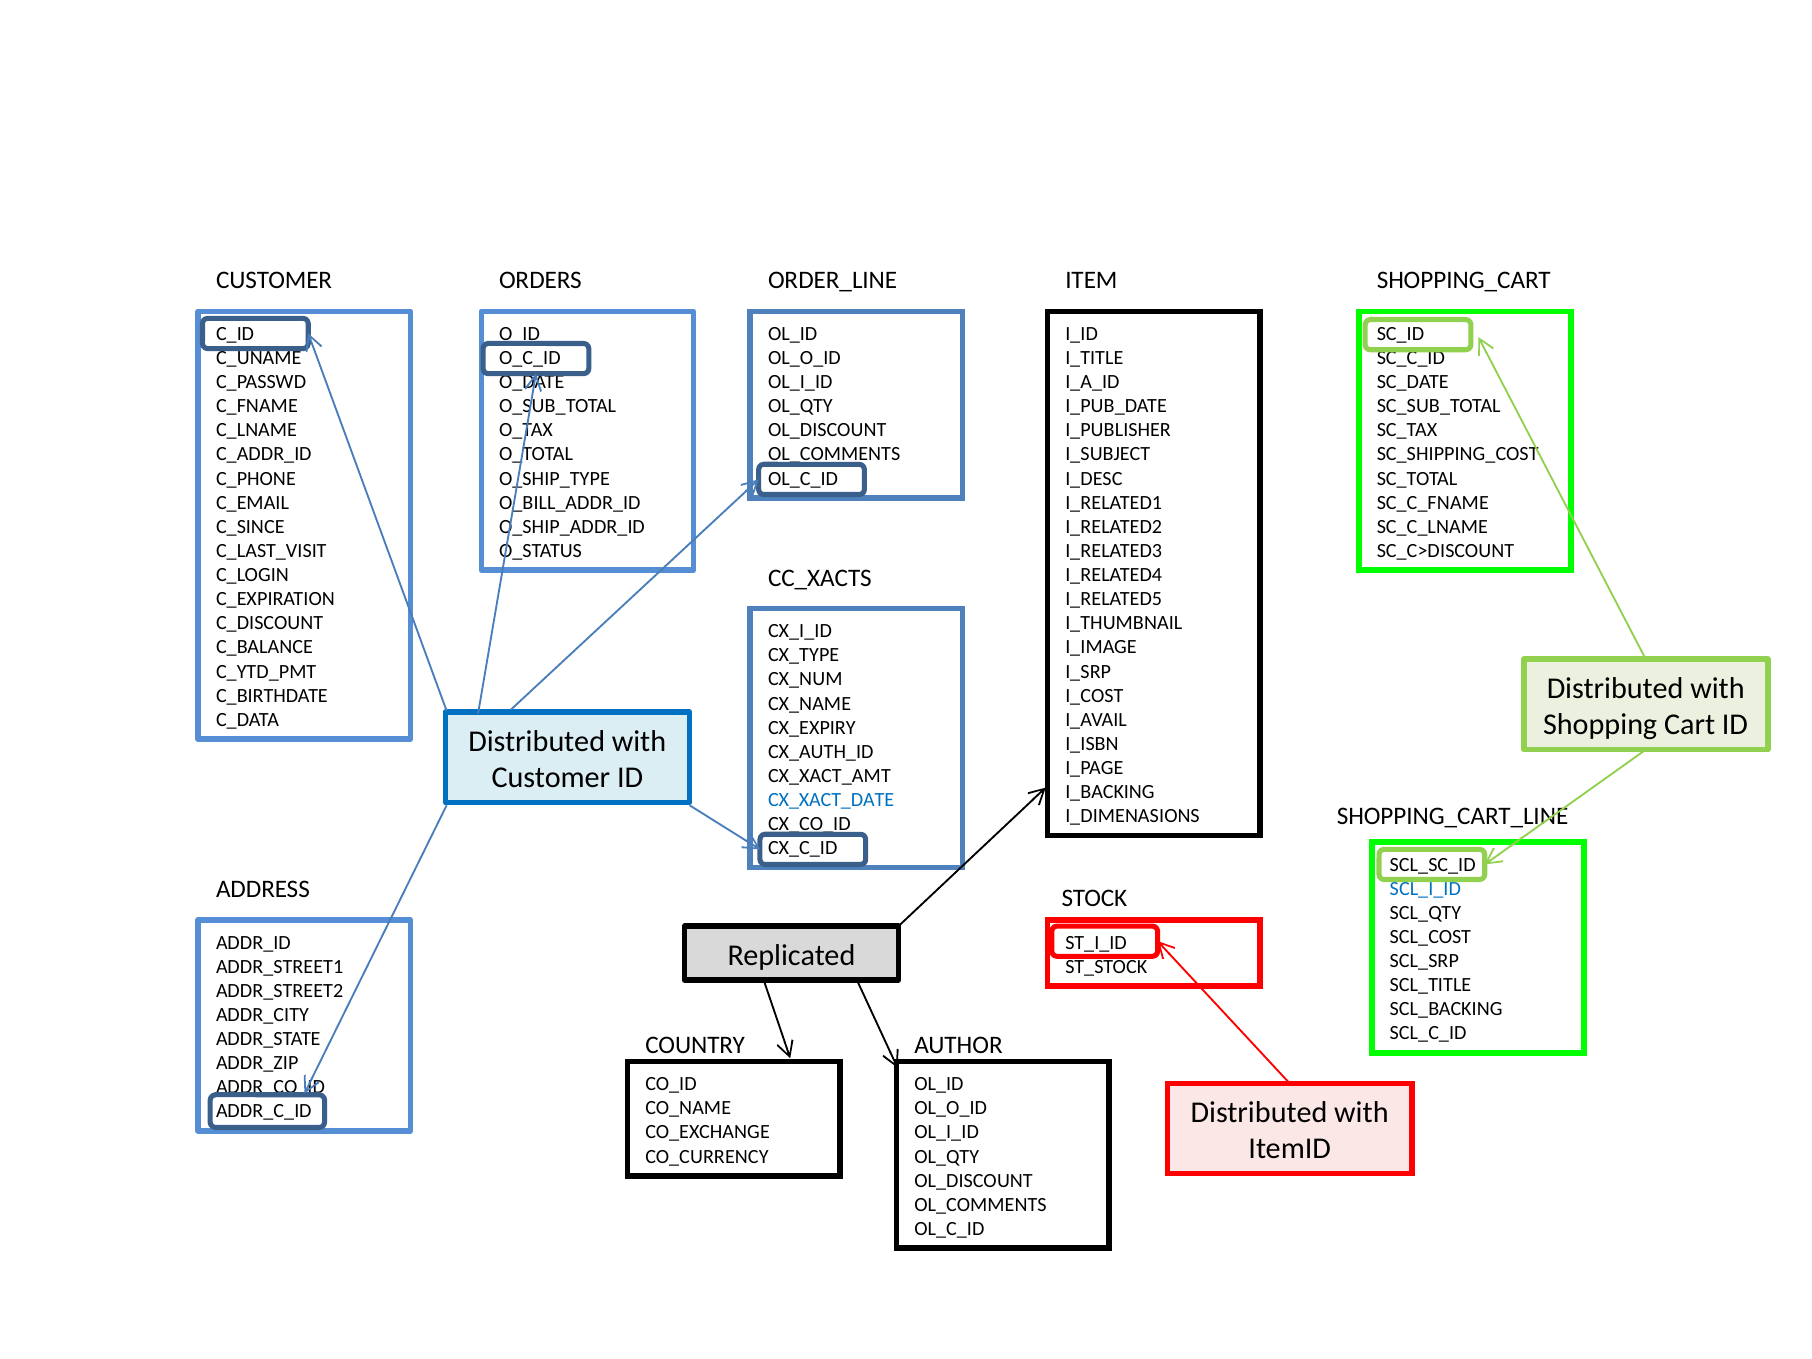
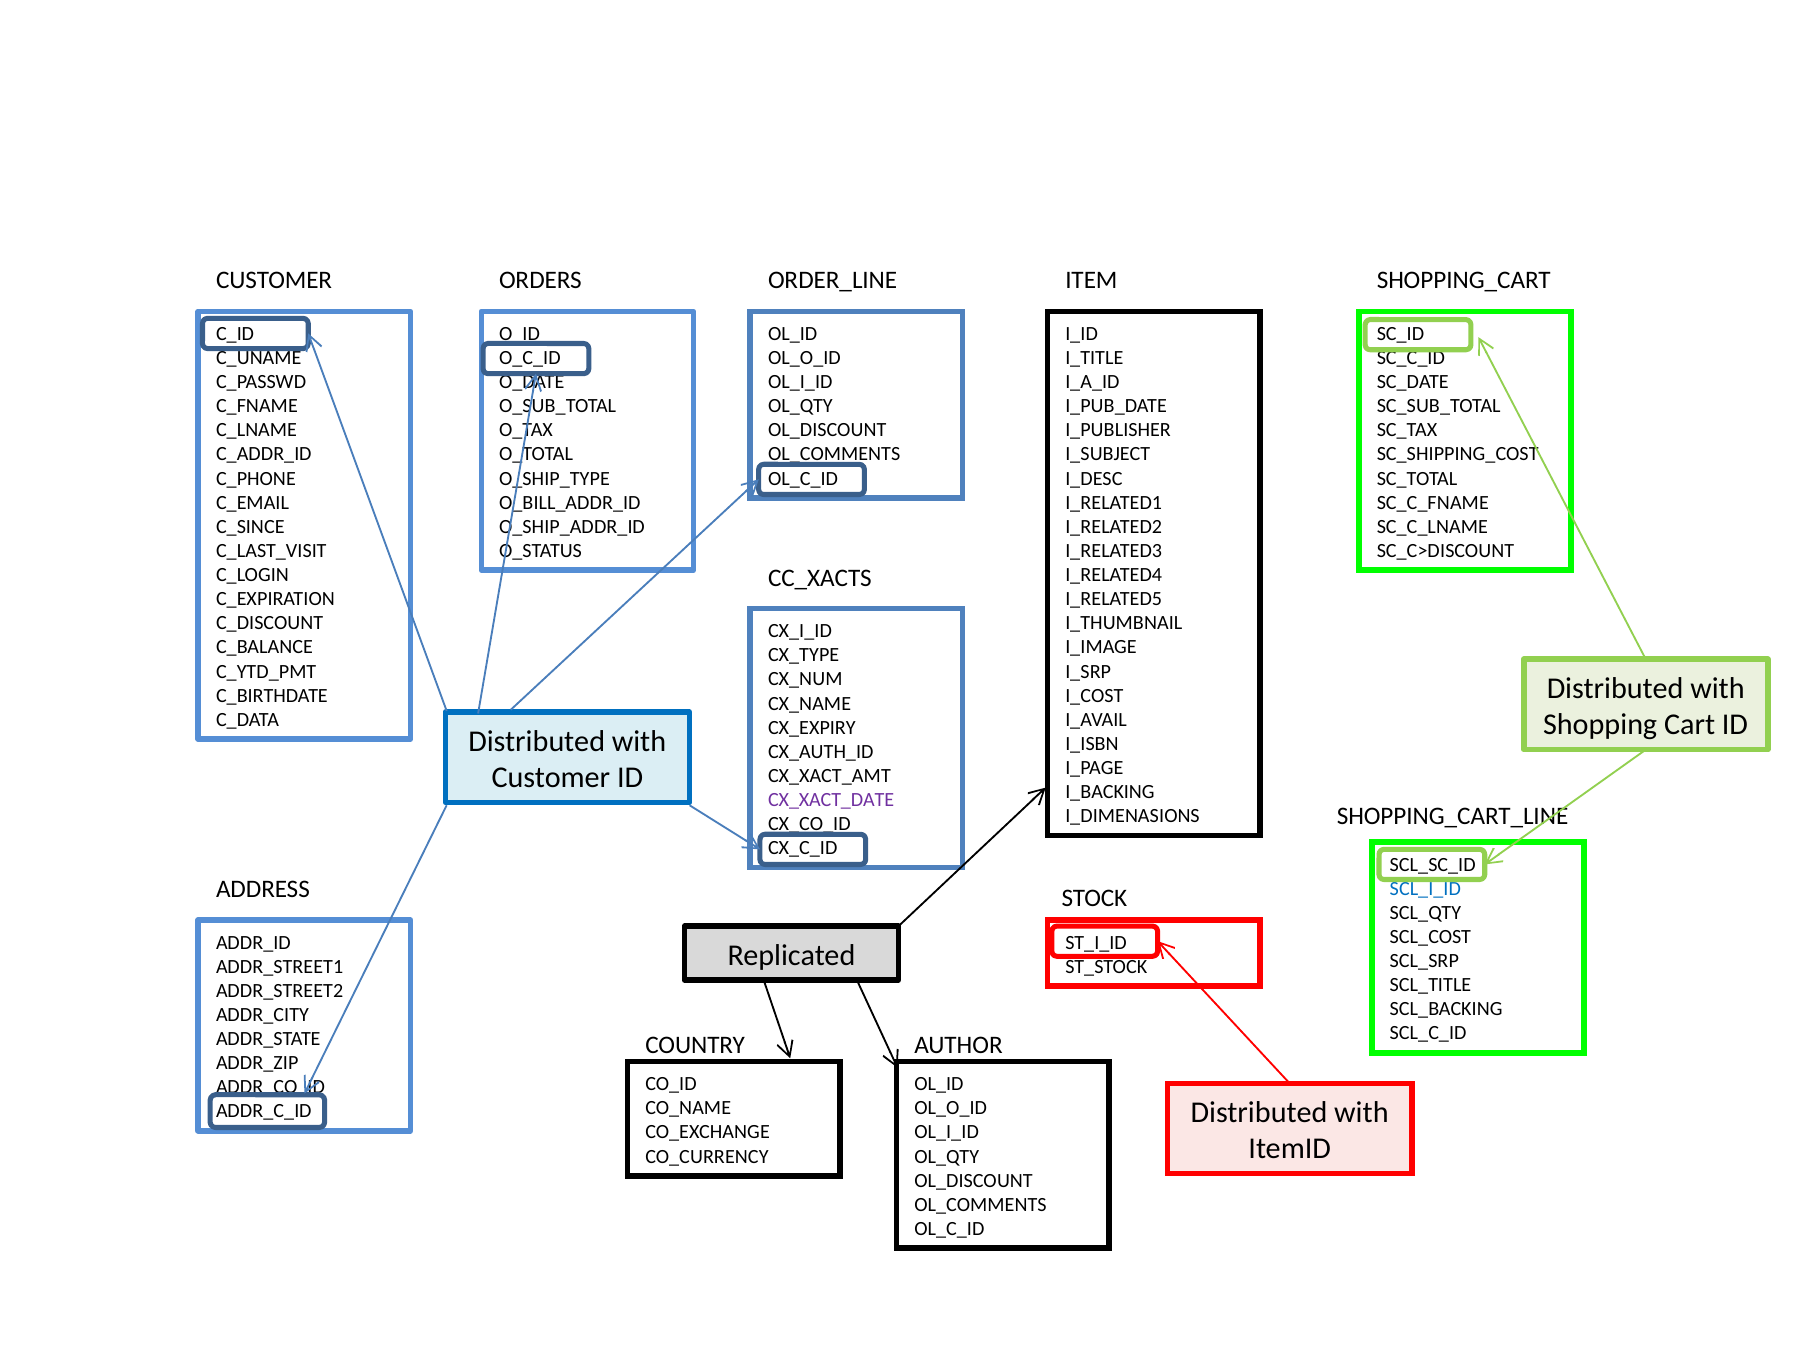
CX_XACT_DATE colour: blue -> purple
